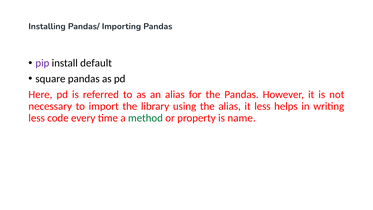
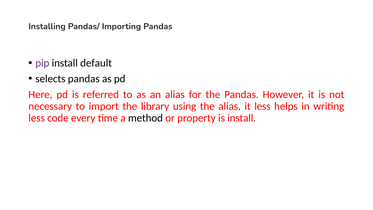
square: square -> selects
method colour: green -> black
is name: name -> install
